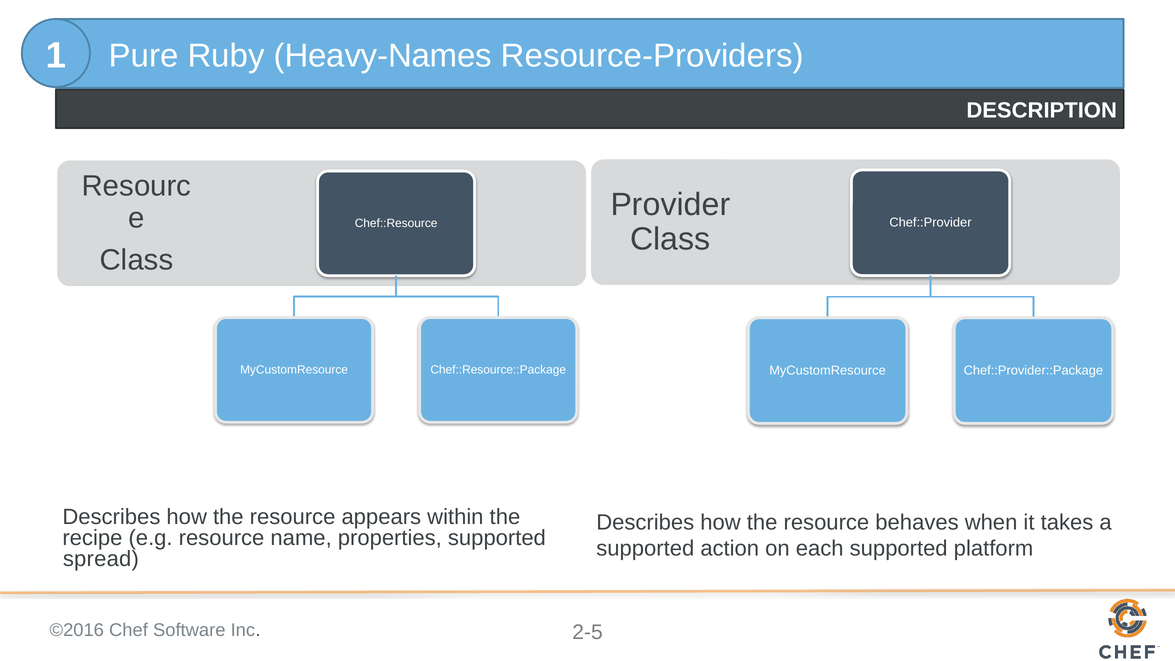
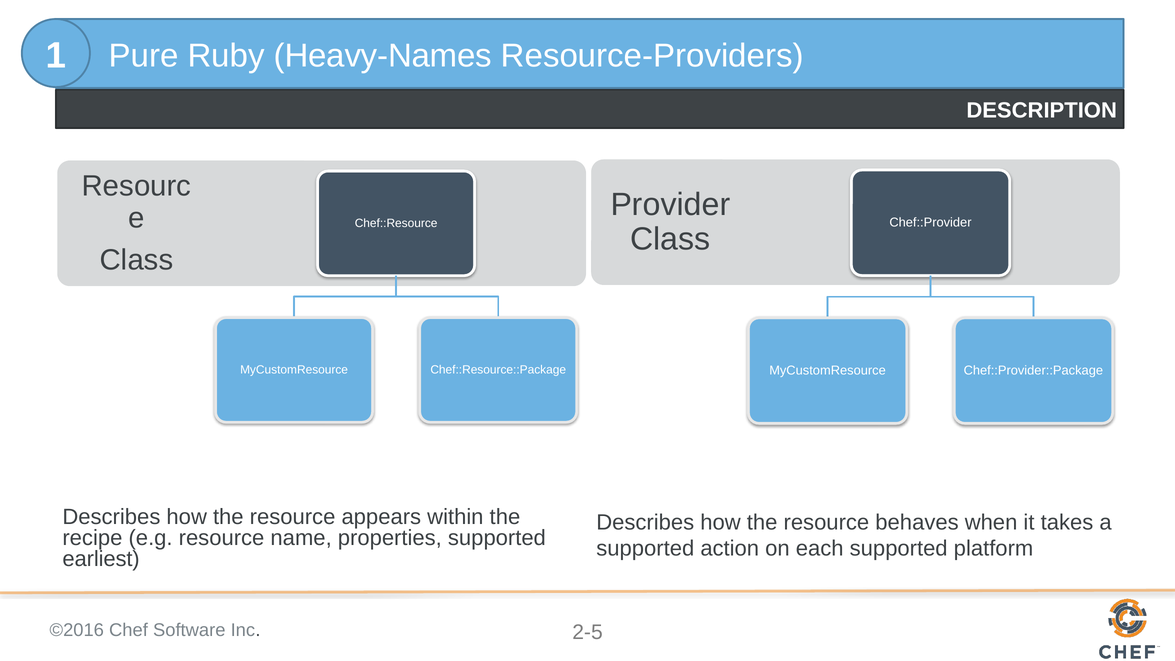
spread: spread -> earliest
